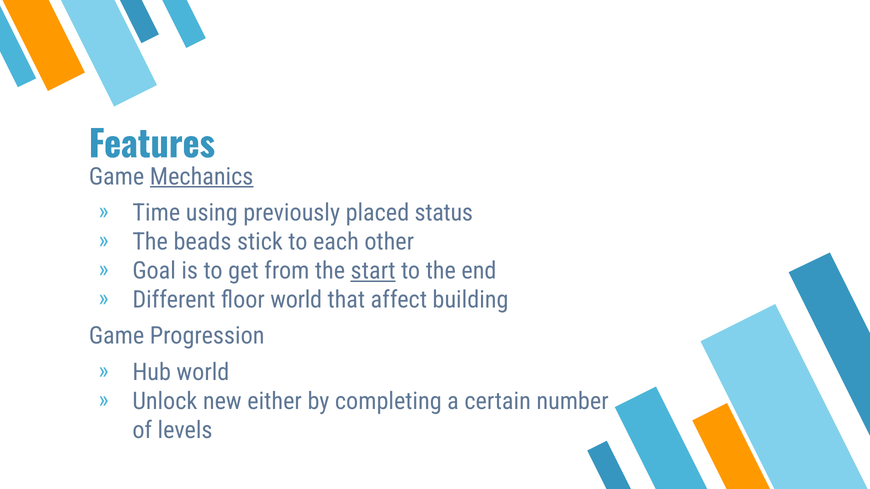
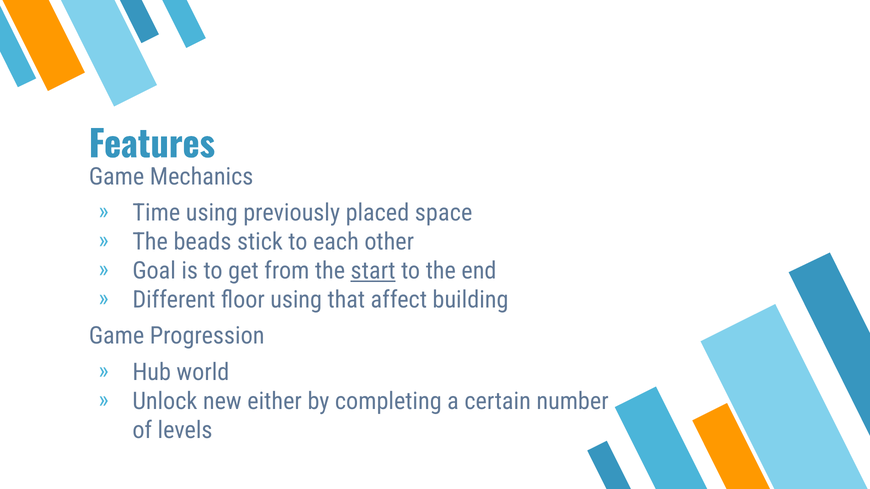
Mechanics underline: present -> none
status: status -> space
floor world: world -> using
